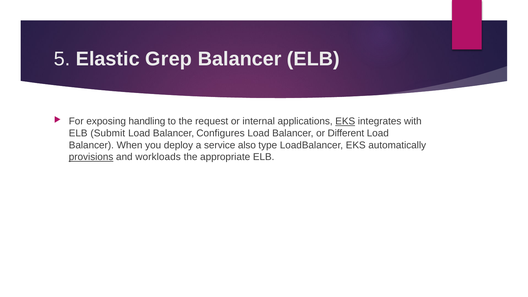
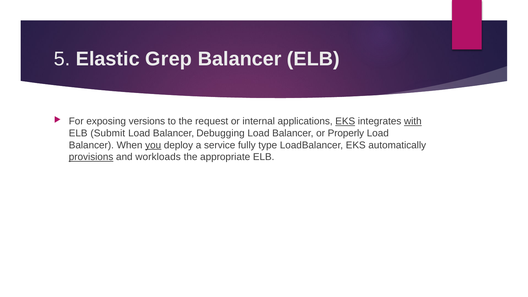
handling: handling -> versions
with underline: none -> present
Configures: Configures -> Debugging
Different: Different -> Properly
you underline: none -> present
also: also -> fully
